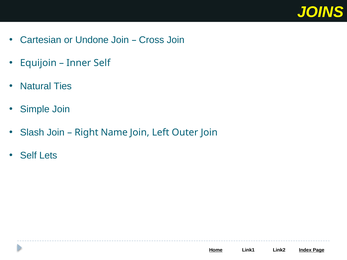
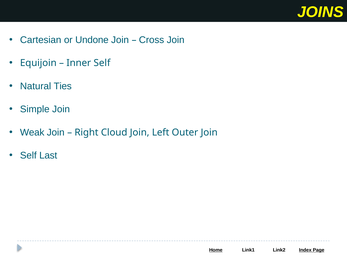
Slash: Slash -> Weak
Name: Name -> Cloud
Lets: Lets -> Last
